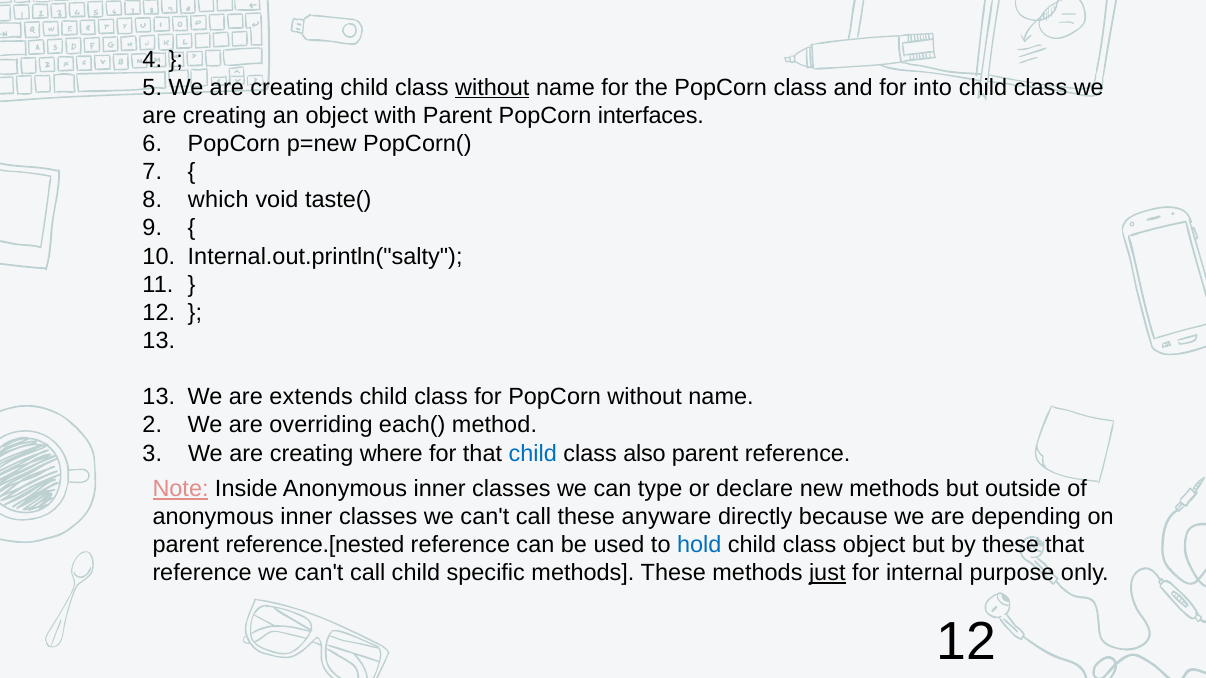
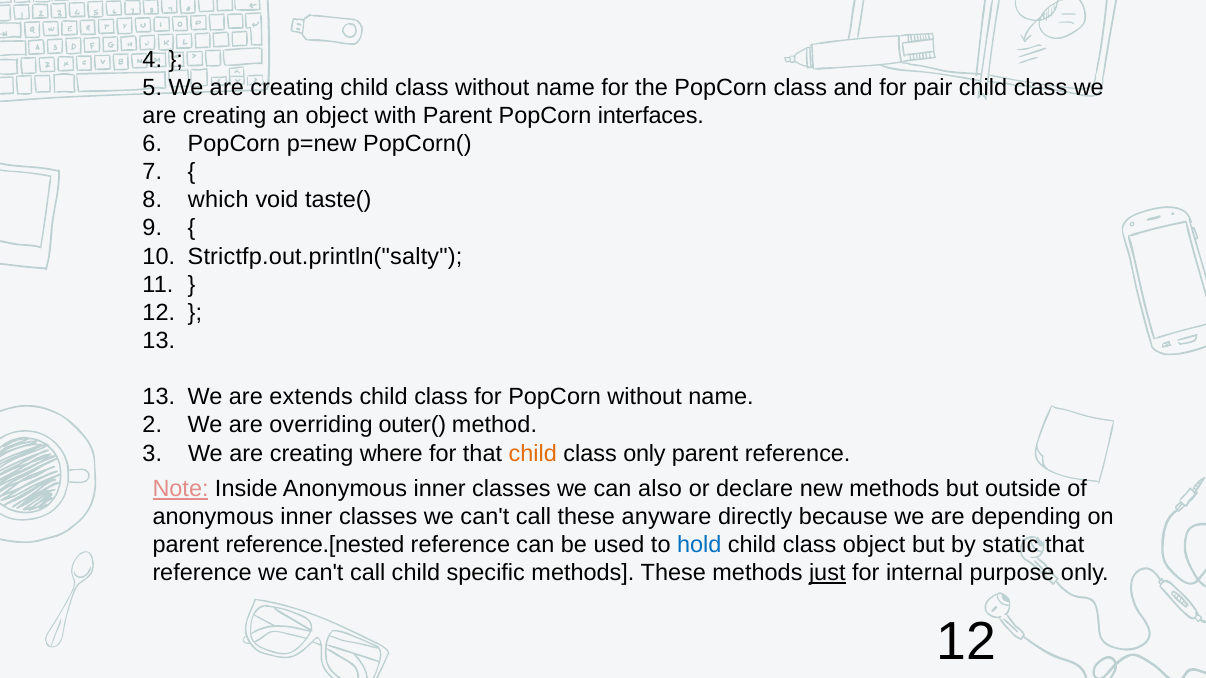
without at (492, 88) underline: present -> none
into: into -> pair
Internal.out.println("salty: Internal.out.println("salty -> Strictfp.out.println("salty
each(: each( -> outer(
child at (533, 454) colour: blue -> orange
class also: also -> only
type: type -> also
by these: these -> static
